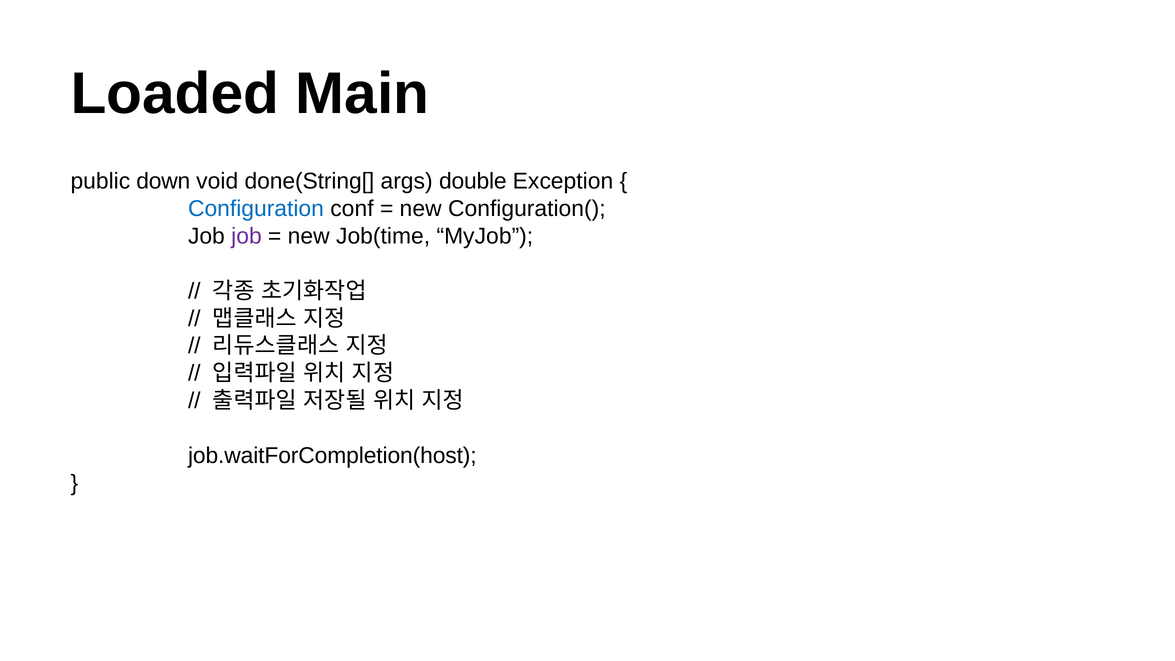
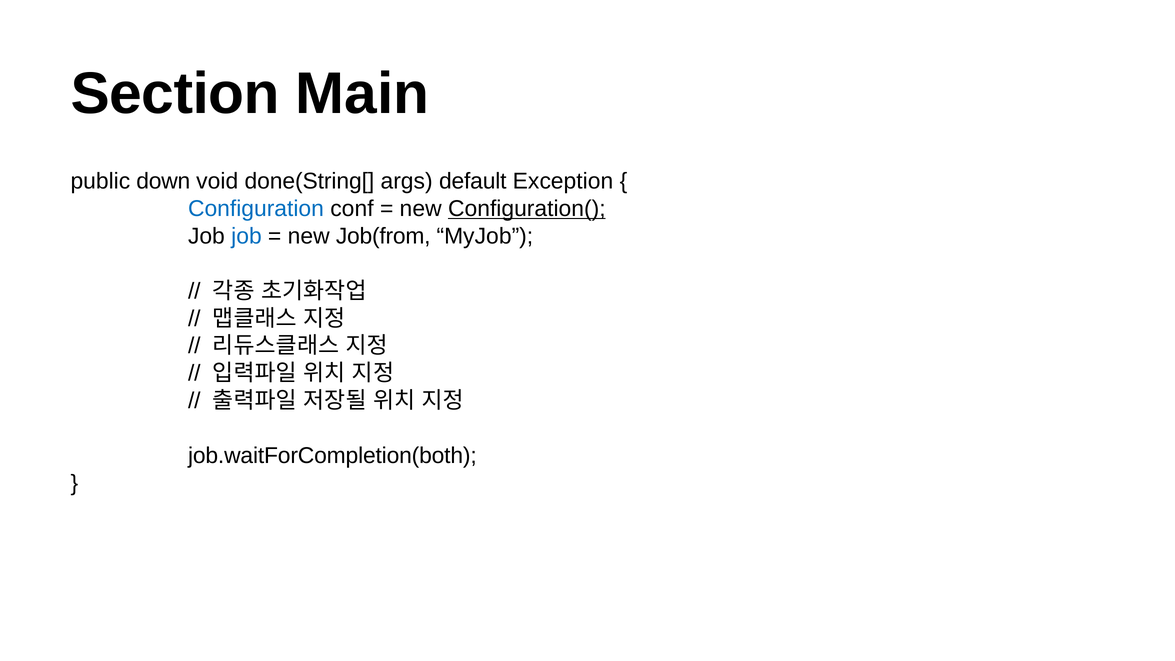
Loaded: Loaded -> Section
double: double -> default
Configuration( underline: none -> present
job at (246, 236) colour: purple -> blue
Job(time: Job(time -> Job(from
job.waitForCompletion(host: job.waitForCompletion(host -> job.waitForCompletion(both
